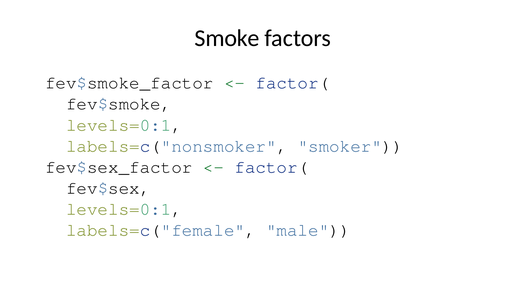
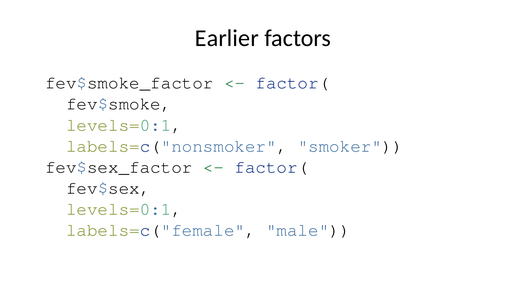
Smoke: Smoke -> Earlier
